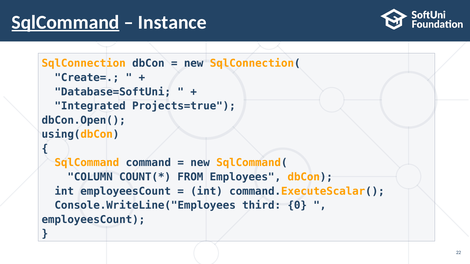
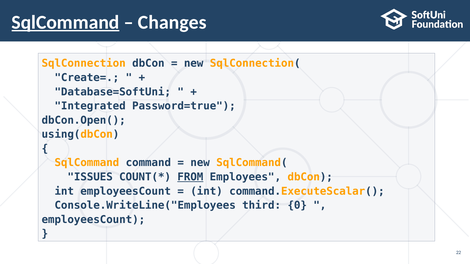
Instance: Instance -> Changes
Projects=true: Projects=true -> Password=true
COLUMN: COLUMN -> ISSUES
FROM underline: none -> present
